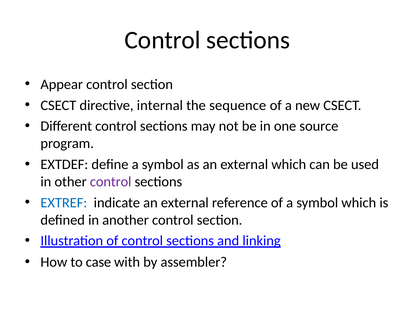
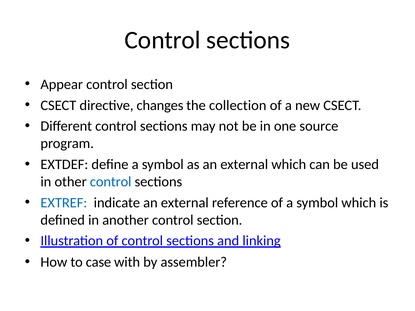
internal: internal -> changes
sequence: sequence -> collection
control at (111, 182) colour: purple -> blue
